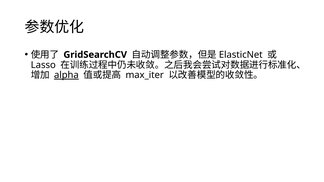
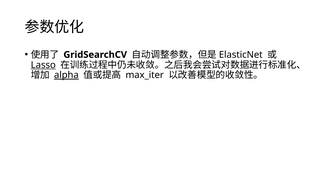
Lasso underline: none -> present
